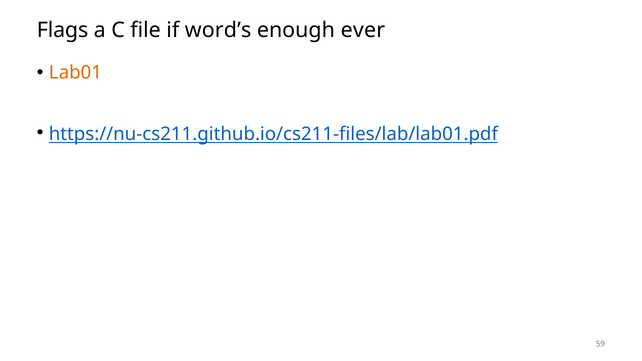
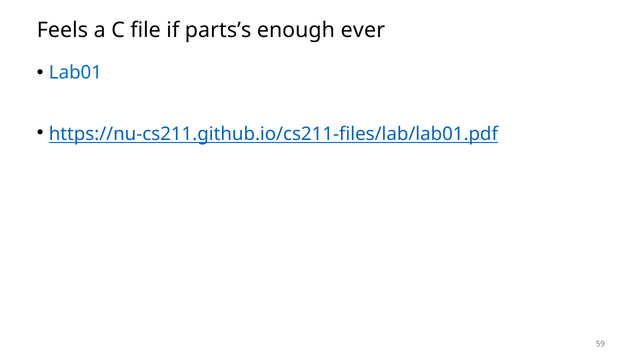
Flags: Flags -> Feels
word’s: word’s -> parts’s
Lab01 colour: orange -> blue
